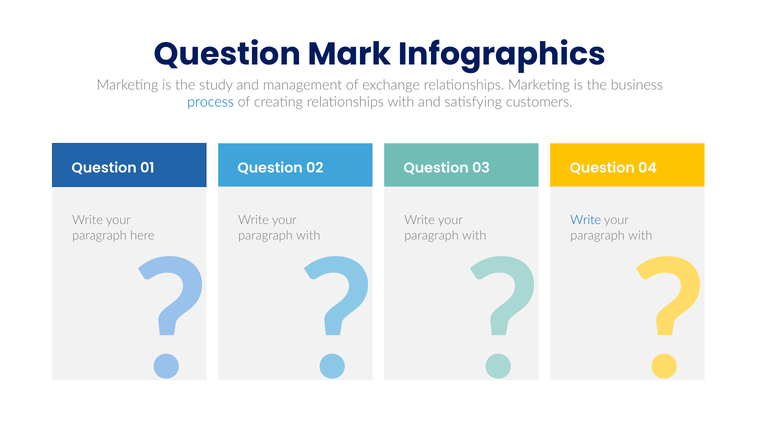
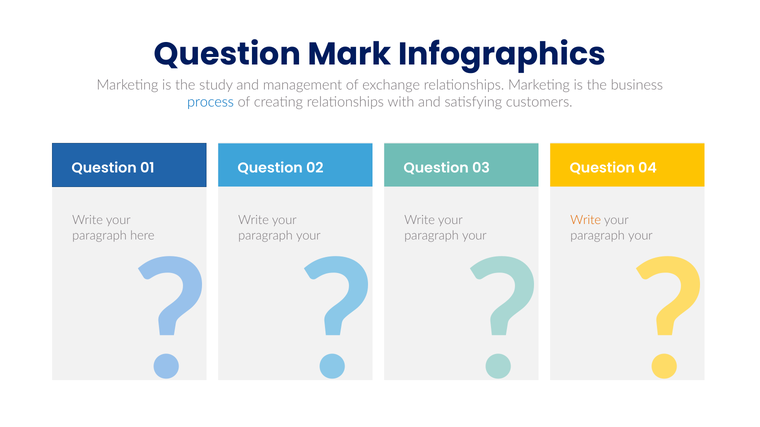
Write at (586, 220) colour: blue -> orange
with at (308, 236): with -> your
with at (474, 236): with -> your
with at (640, 236): with -> your
